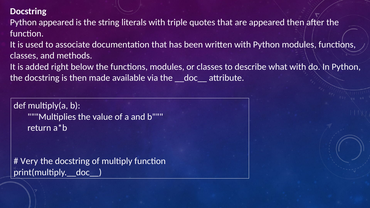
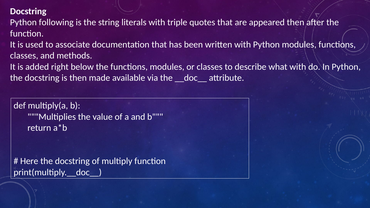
Python appeared: appeared -> following
Very: Very -> Here
